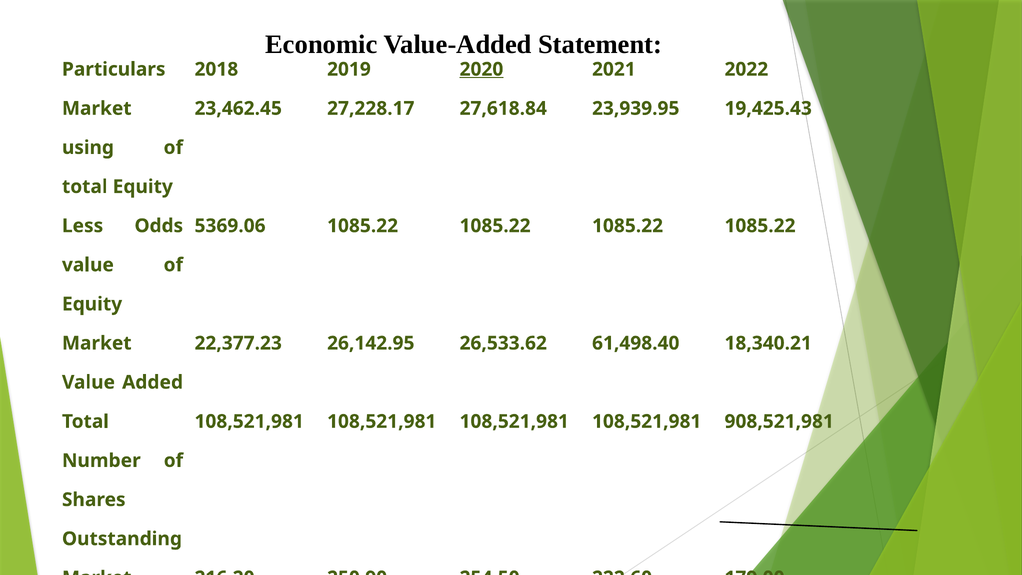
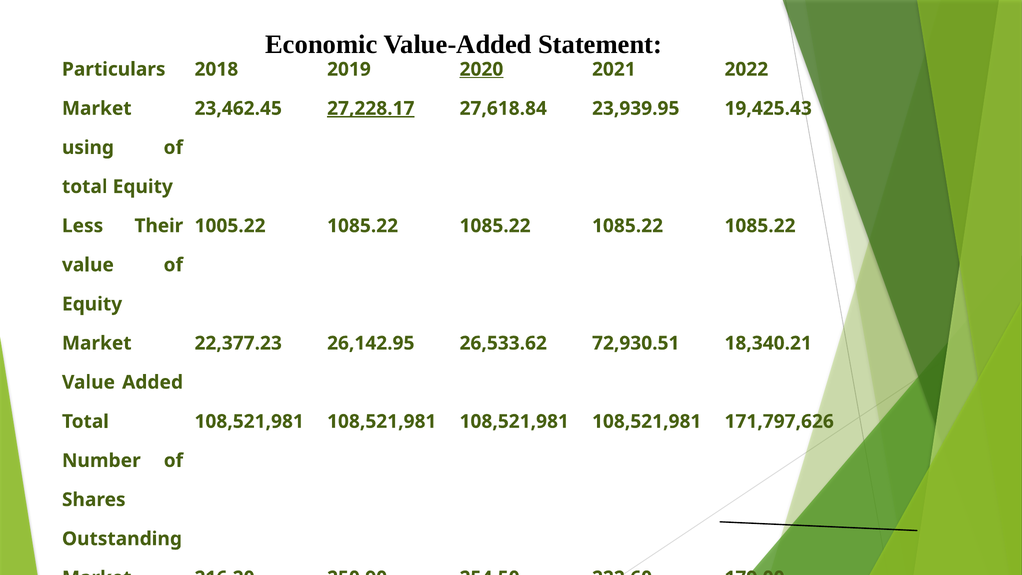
27,228.17 underline: none -> present
Odds: Odds -> Their
5369.06: 5369.06 -> 1005.22
61,498.40: 61,498.40 -> 72,930.51
908,521,981: 908,521,981 -> 171,797,626
